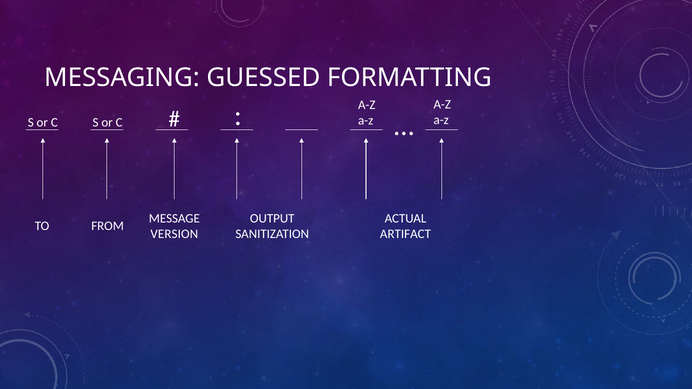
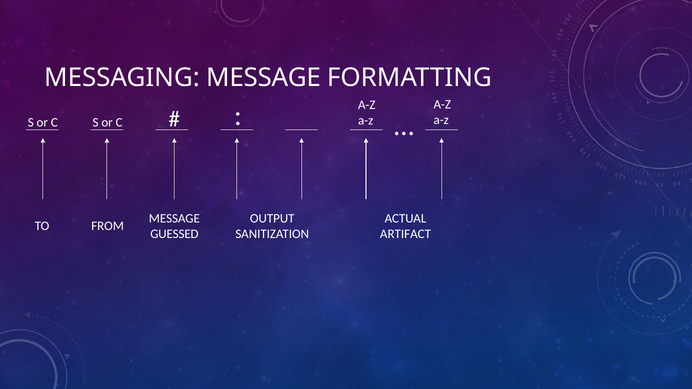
MESSAGING GUESSED: GUESSED -> MESSAGE
VERSION: VERSION -> GUESSED
